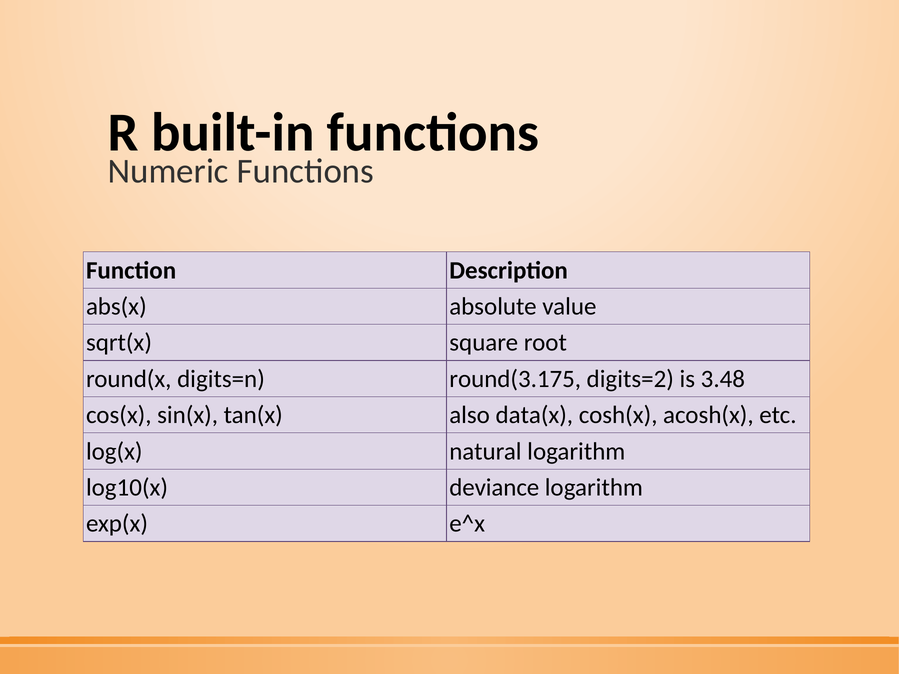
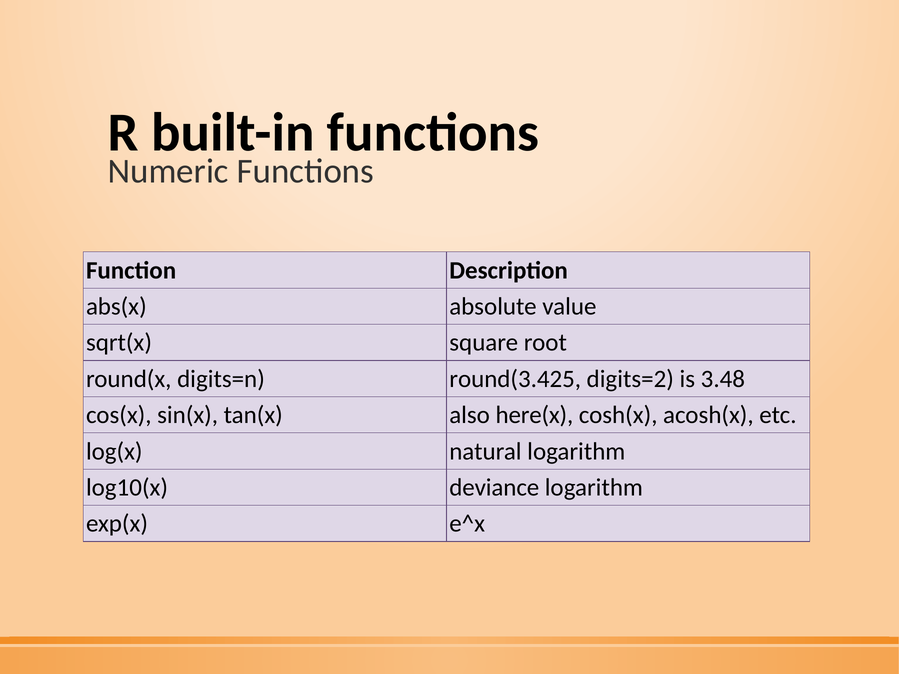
round(3.175: round(3.175 -> round(3.425
data(x: data(x -> here(x
